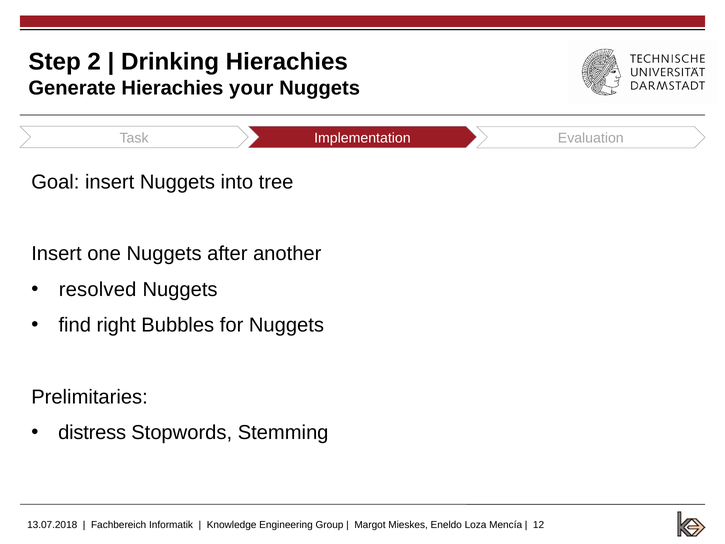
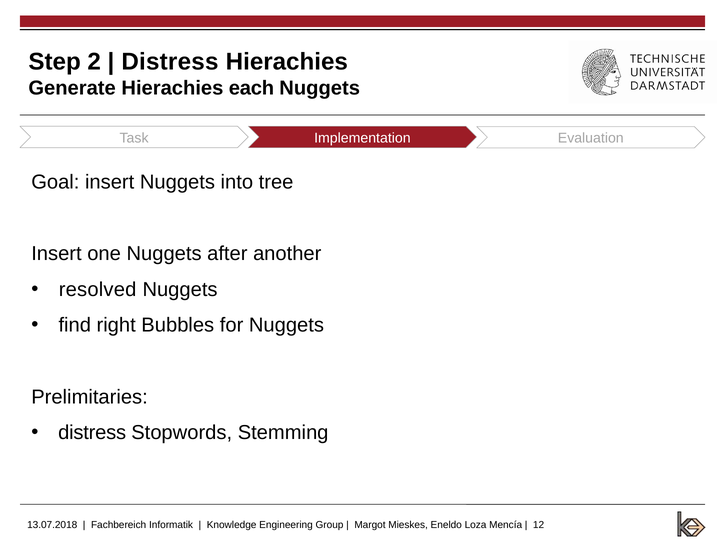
Drinking at (170, 62): Drinking -> Distress
your: your -> each
